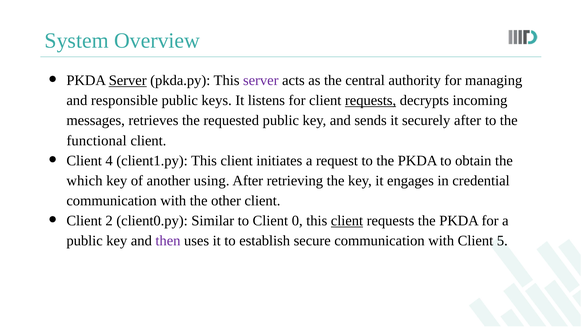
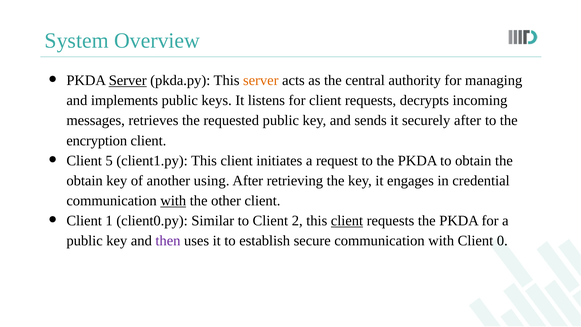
server at (261, 80) colour: purple -> orange
responsible: responsible -> implements
requests at (371, 100) underline: present -> none
functional: functional -> encryption
4: 4 -> 5
which at (84, 181): which -> obtain
with at (173, 201) underline: none -> present
2: 2 -> 1
0: 0 -> 2
5: 5 -> 0
